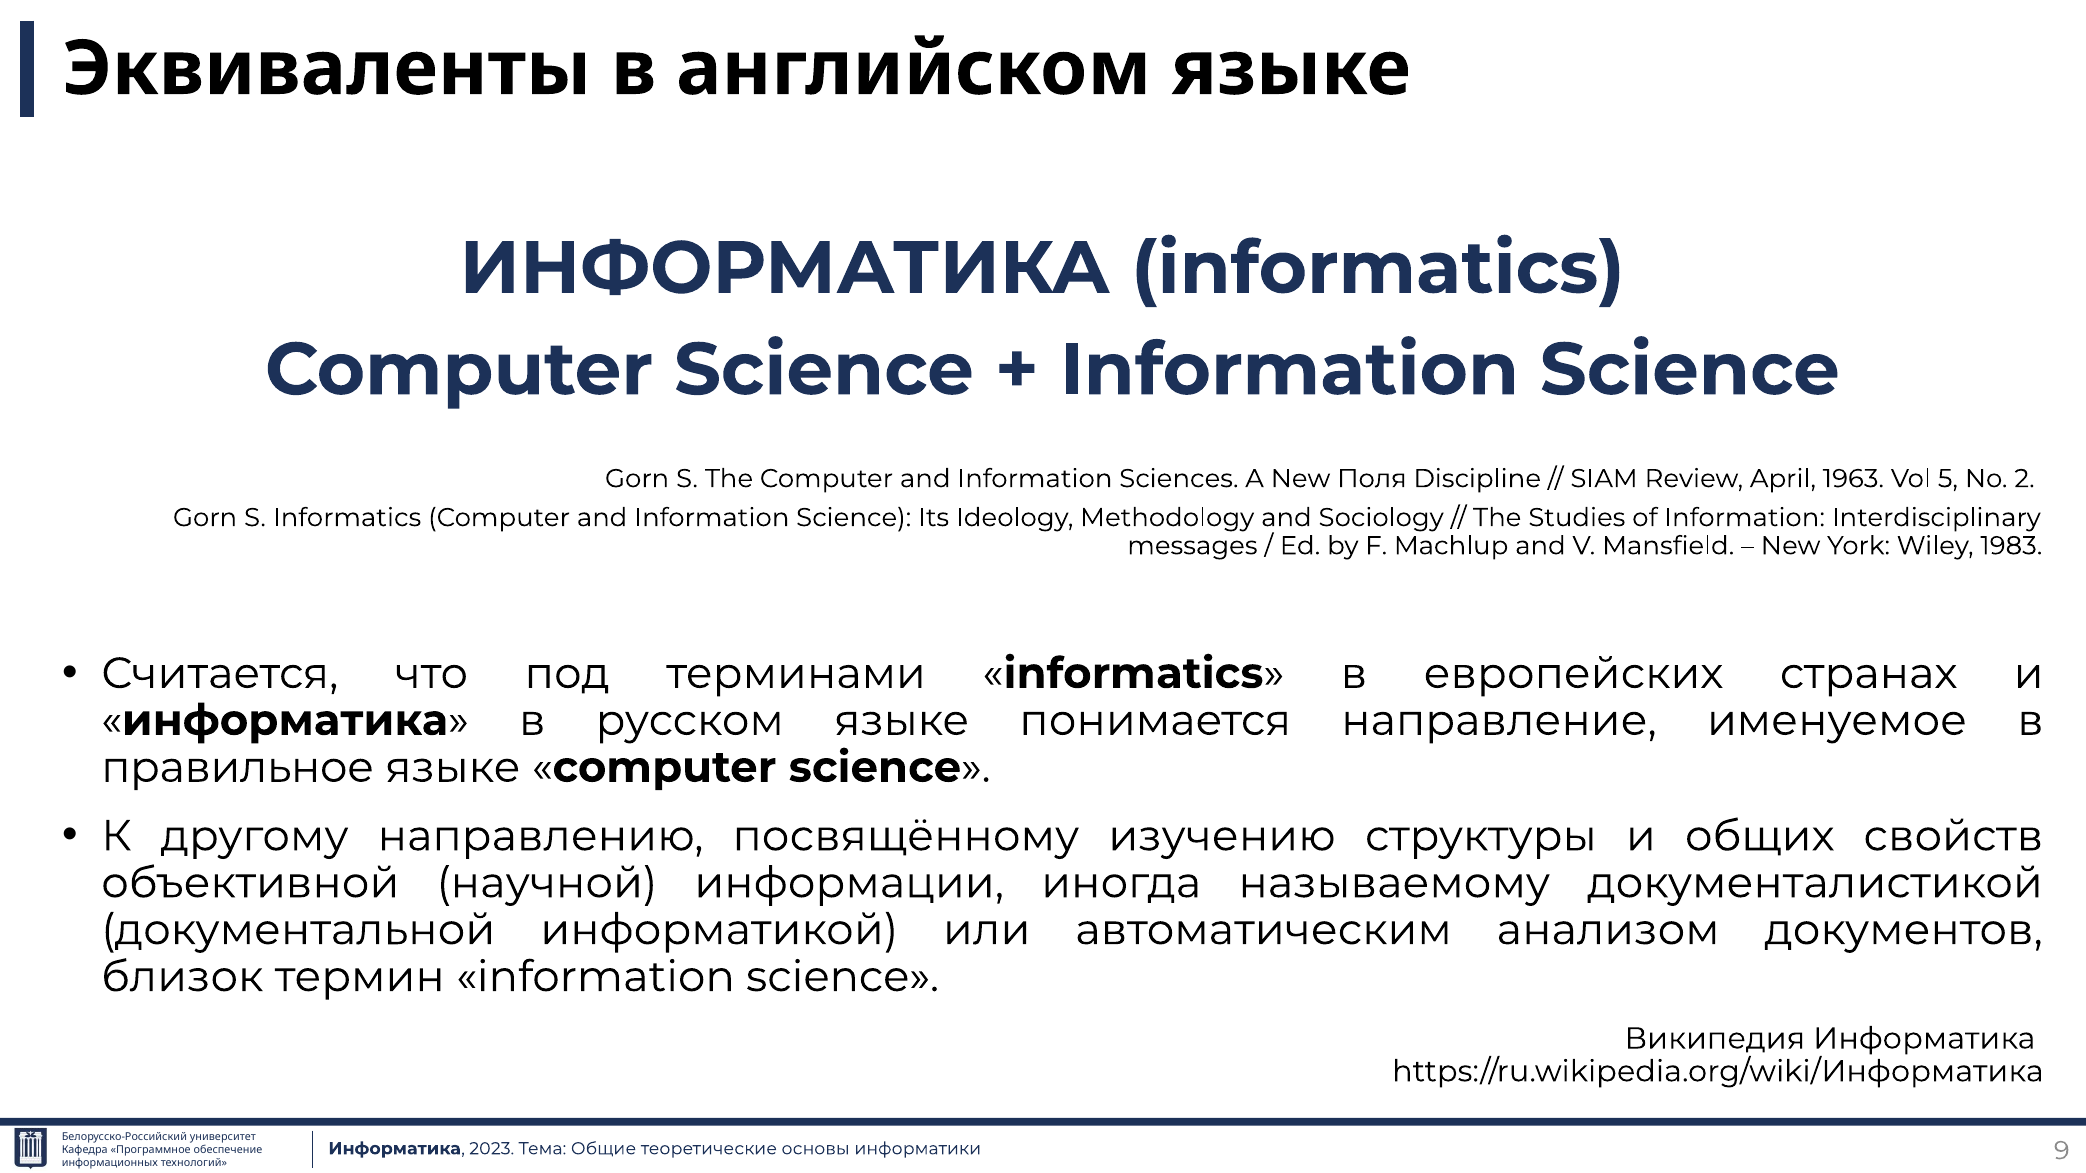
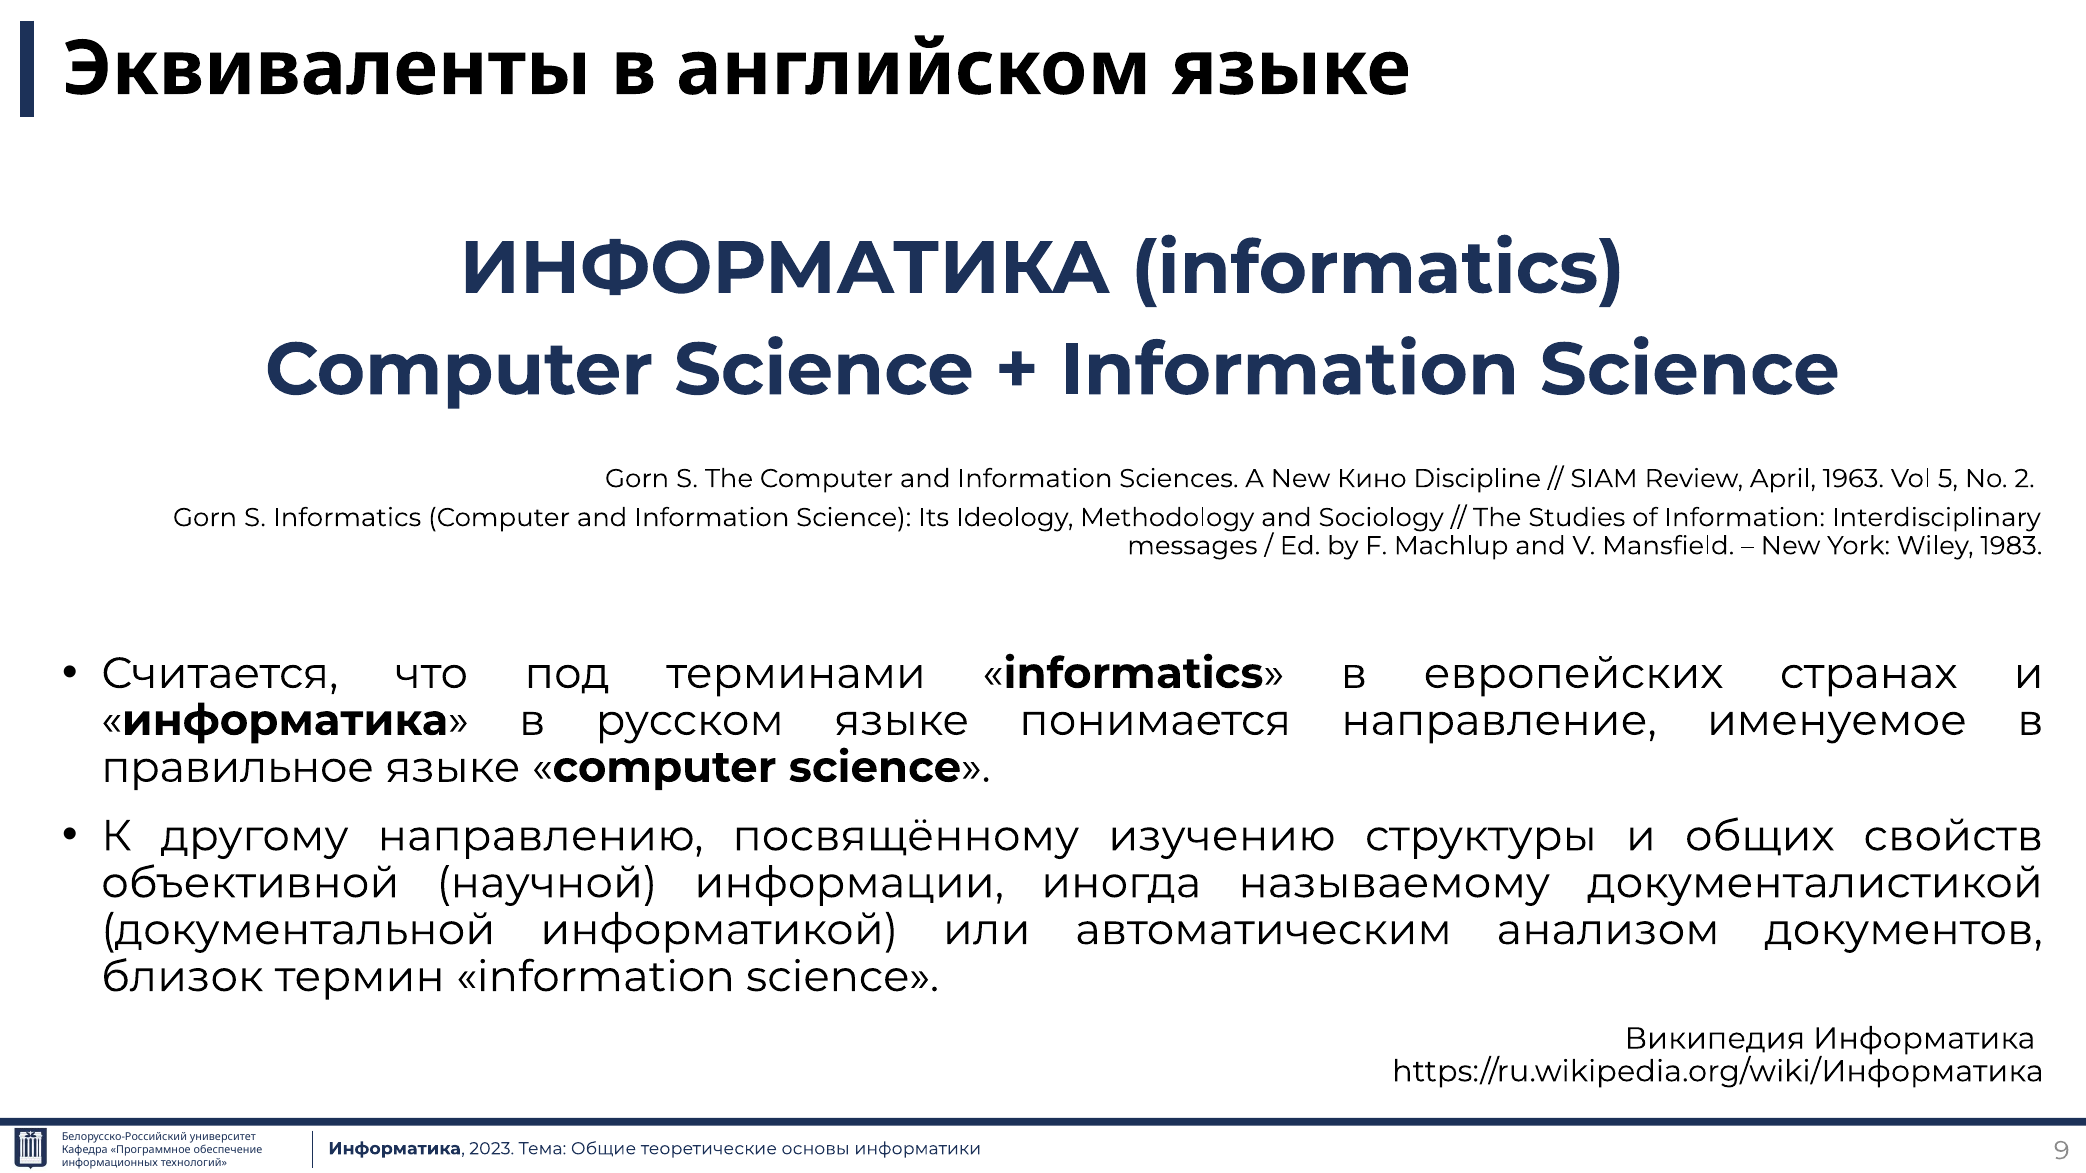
Поля: Поля -> Кино
